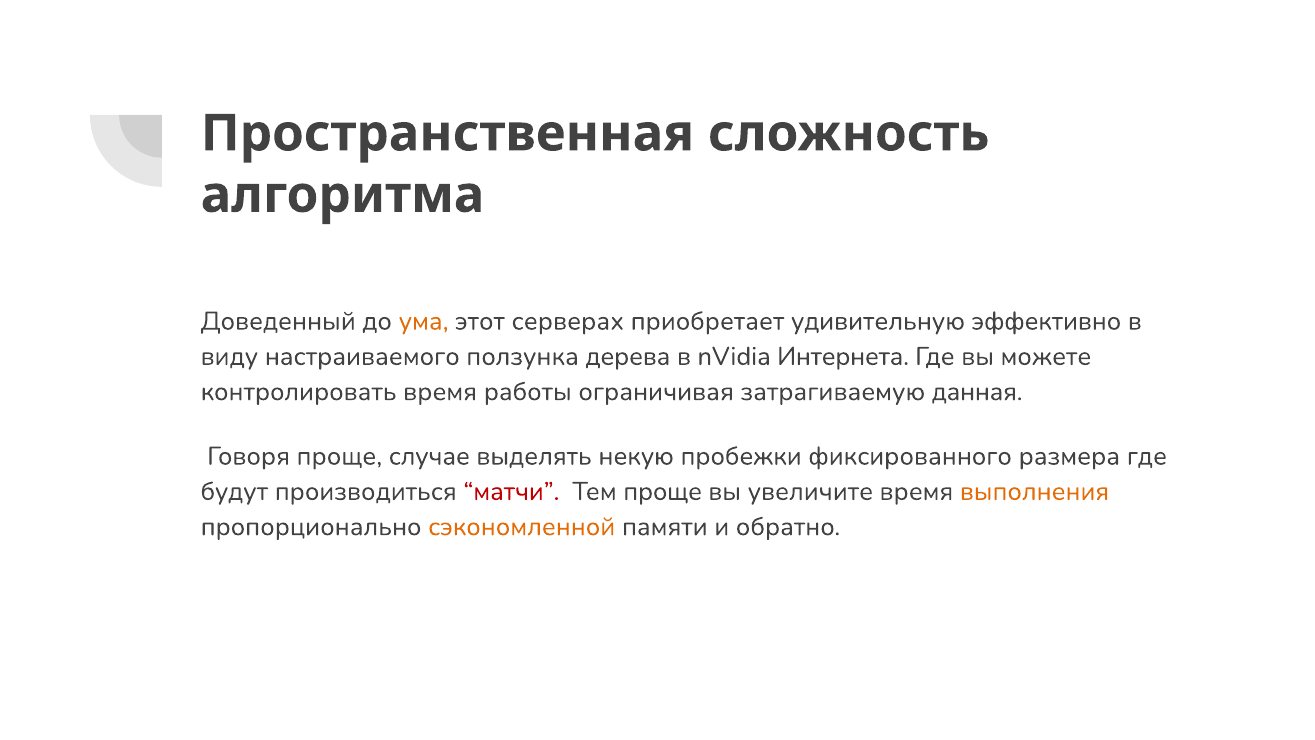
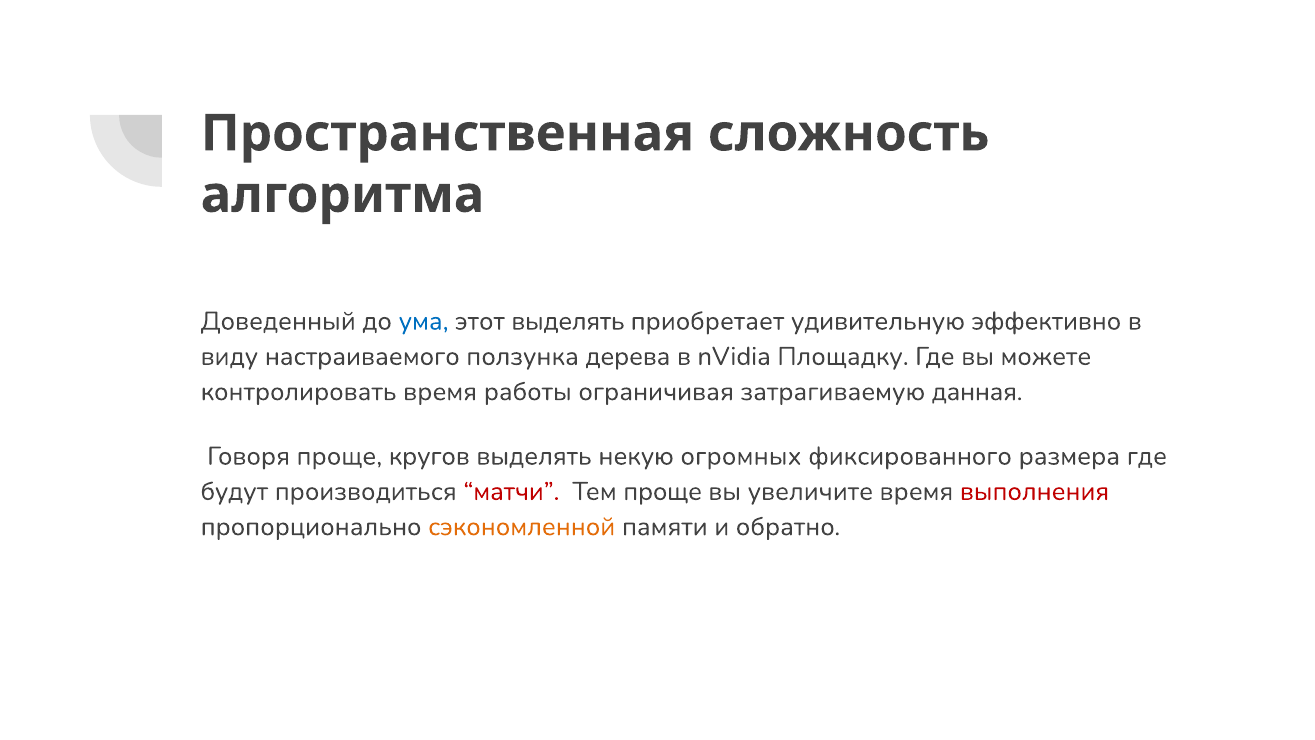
ума colour: orange -> blue
этот серверах: серверах -> выделять
Интернета: Интернета -> Площадку
случае: случае -> кругов
пробежки: пробежки -> огромных
выполнения colour: orange -> red
